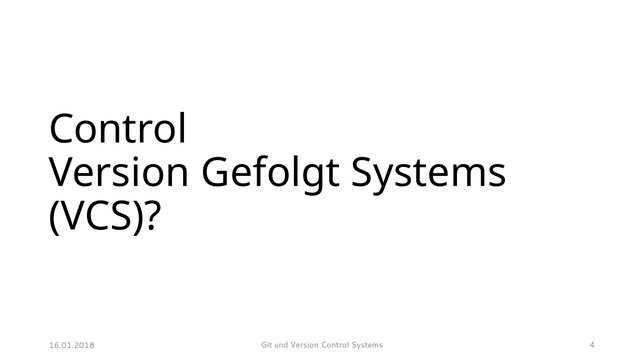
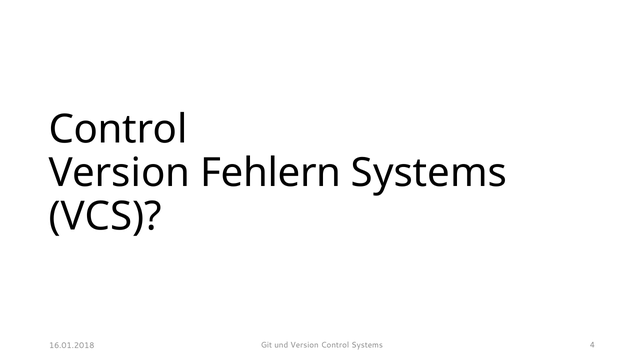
Gefolgt: Gefolgt -> Fehlern
